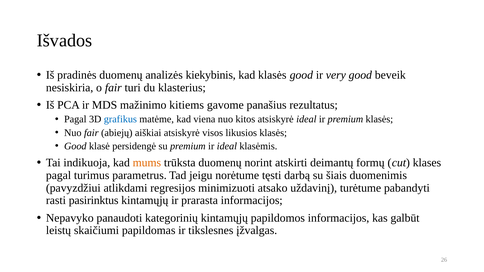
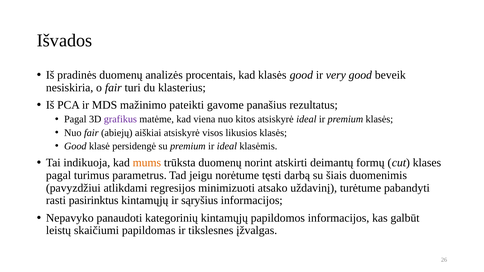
kiekybinis: kiekybinis -> procentais
kitiems: kitiems -> pateikti
grafikus colour: blue -> purple
prarasta: prarasta -> sąryšius
